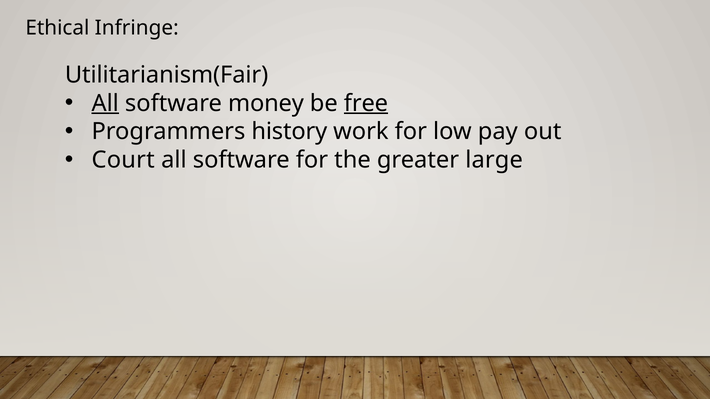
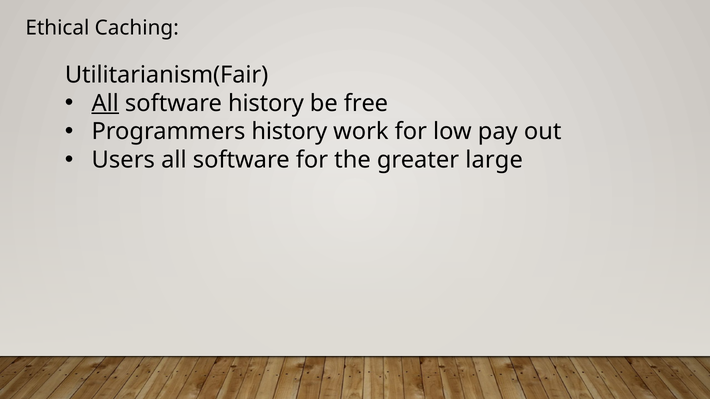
Infringe: Infringe -> Caching
software money: money -> history
free underline: present -> none
Court: Court -> Users
